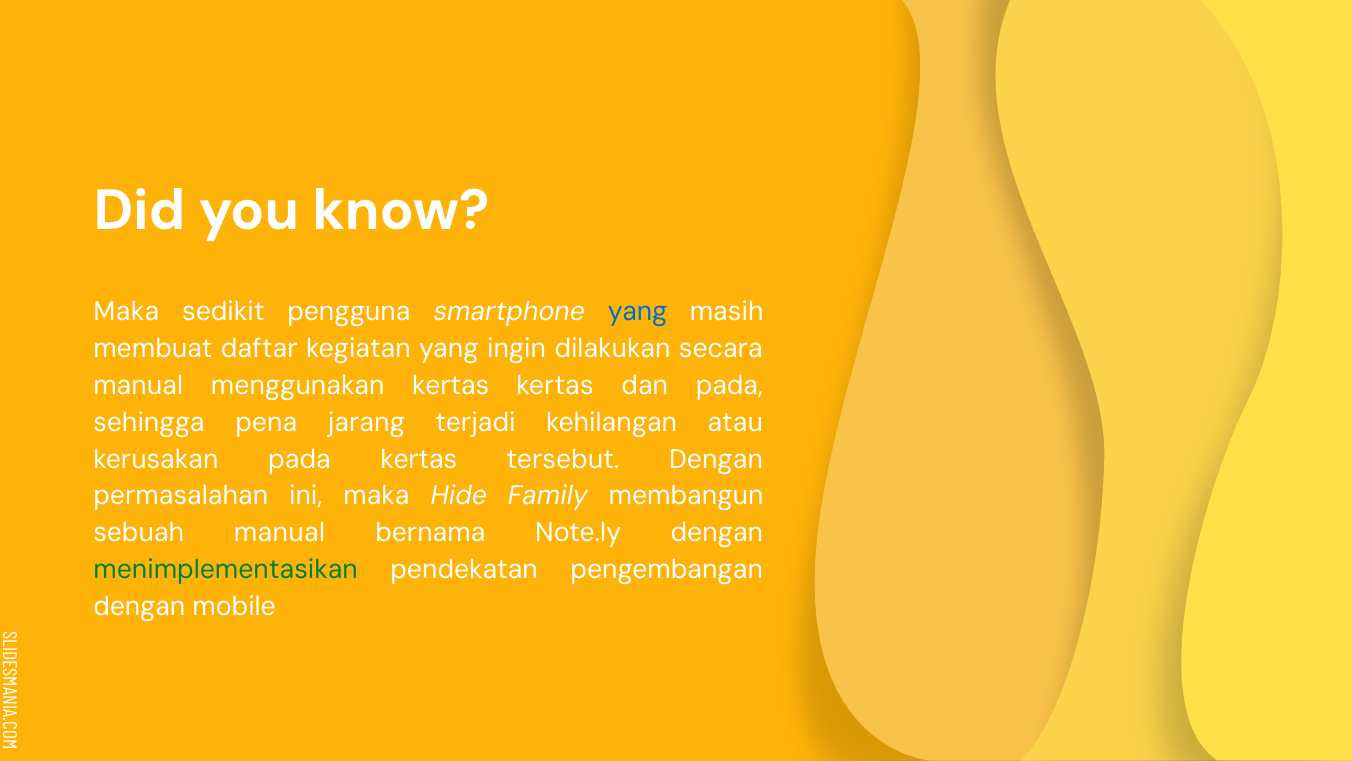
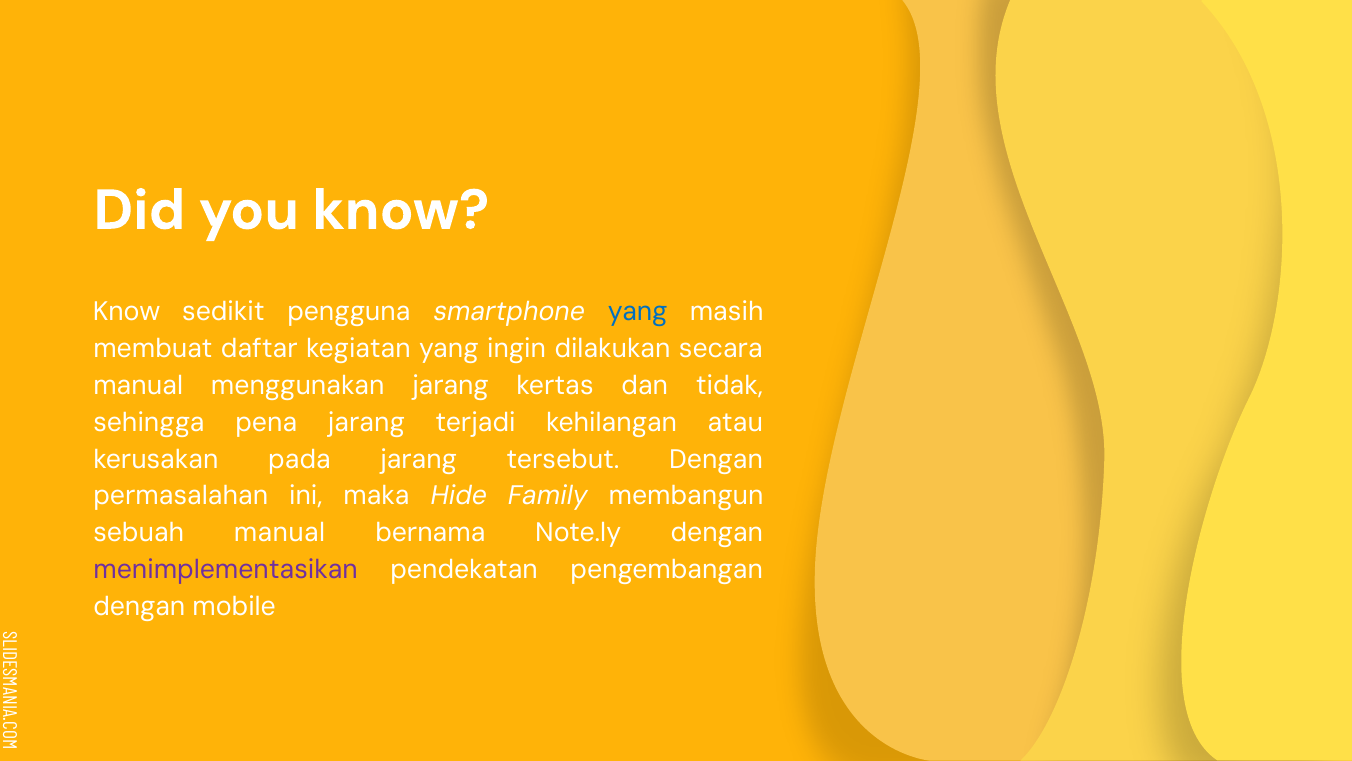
Maka at (126, 311): Maka -> Know
menggunakan kertas: kertas -> jarang
dan pada: pada -> tidak
pada kertas: kertas -> jarang
menimplementasikan colour: green -> purple
